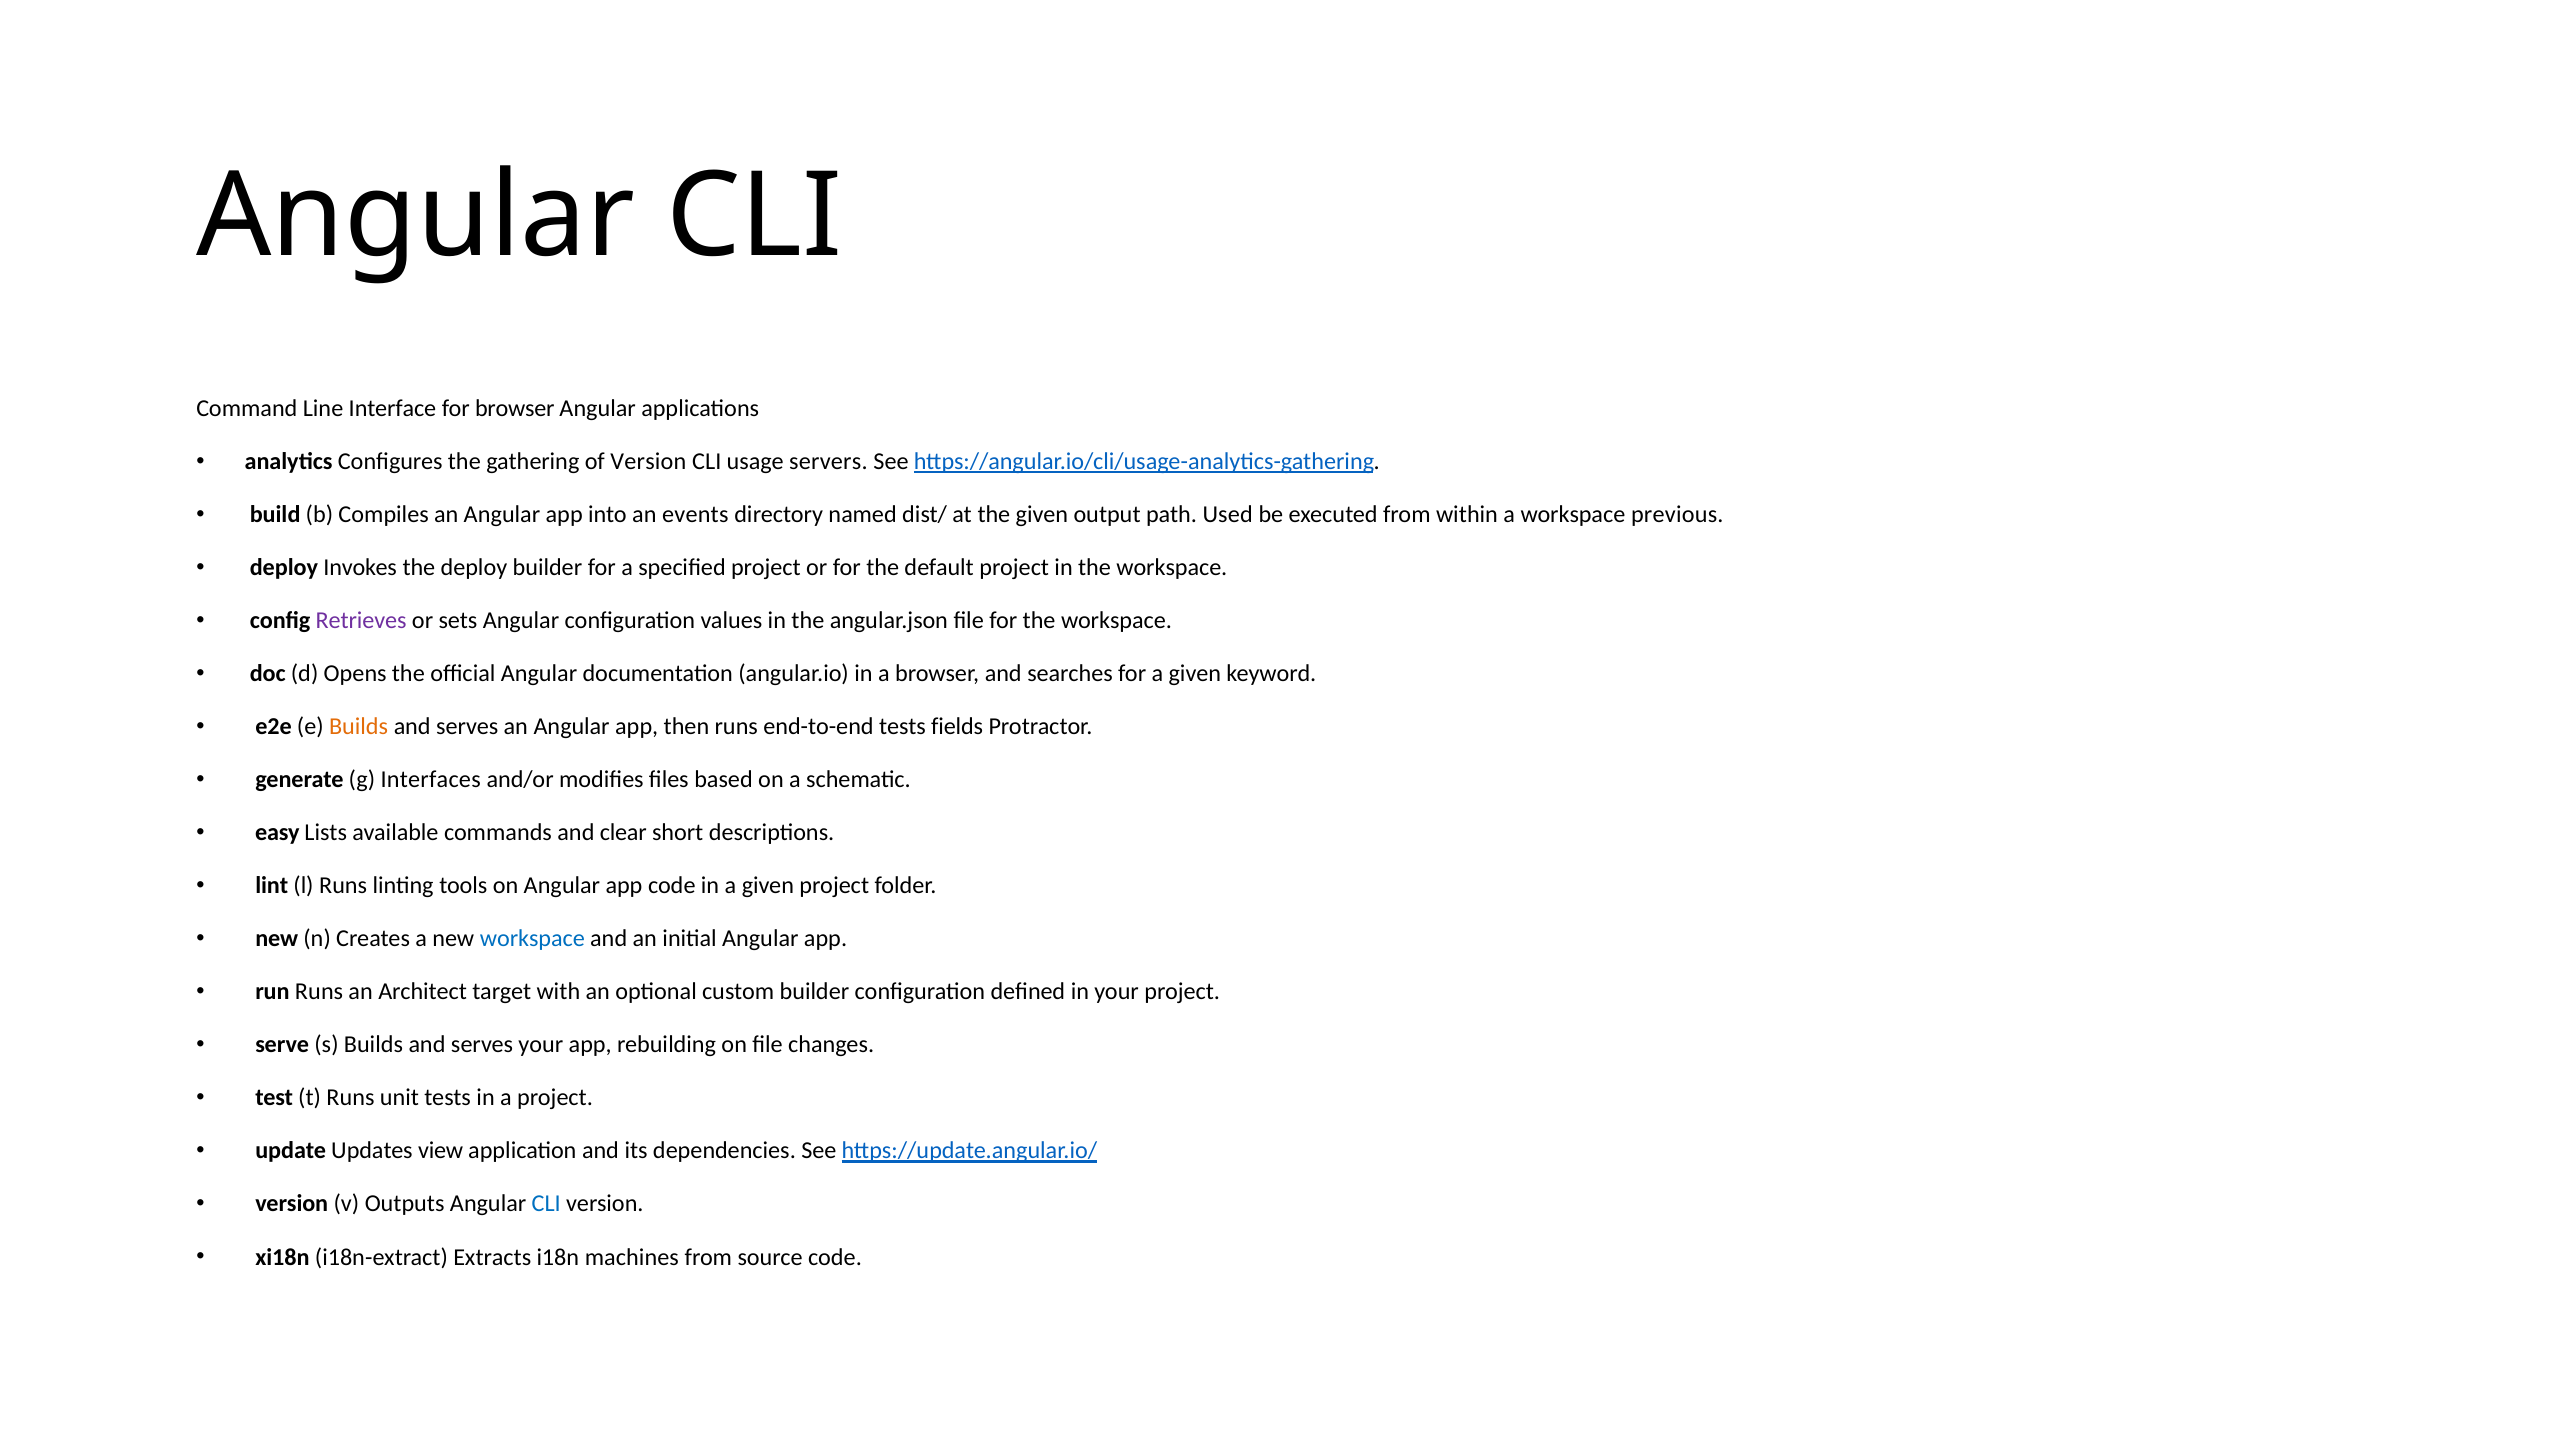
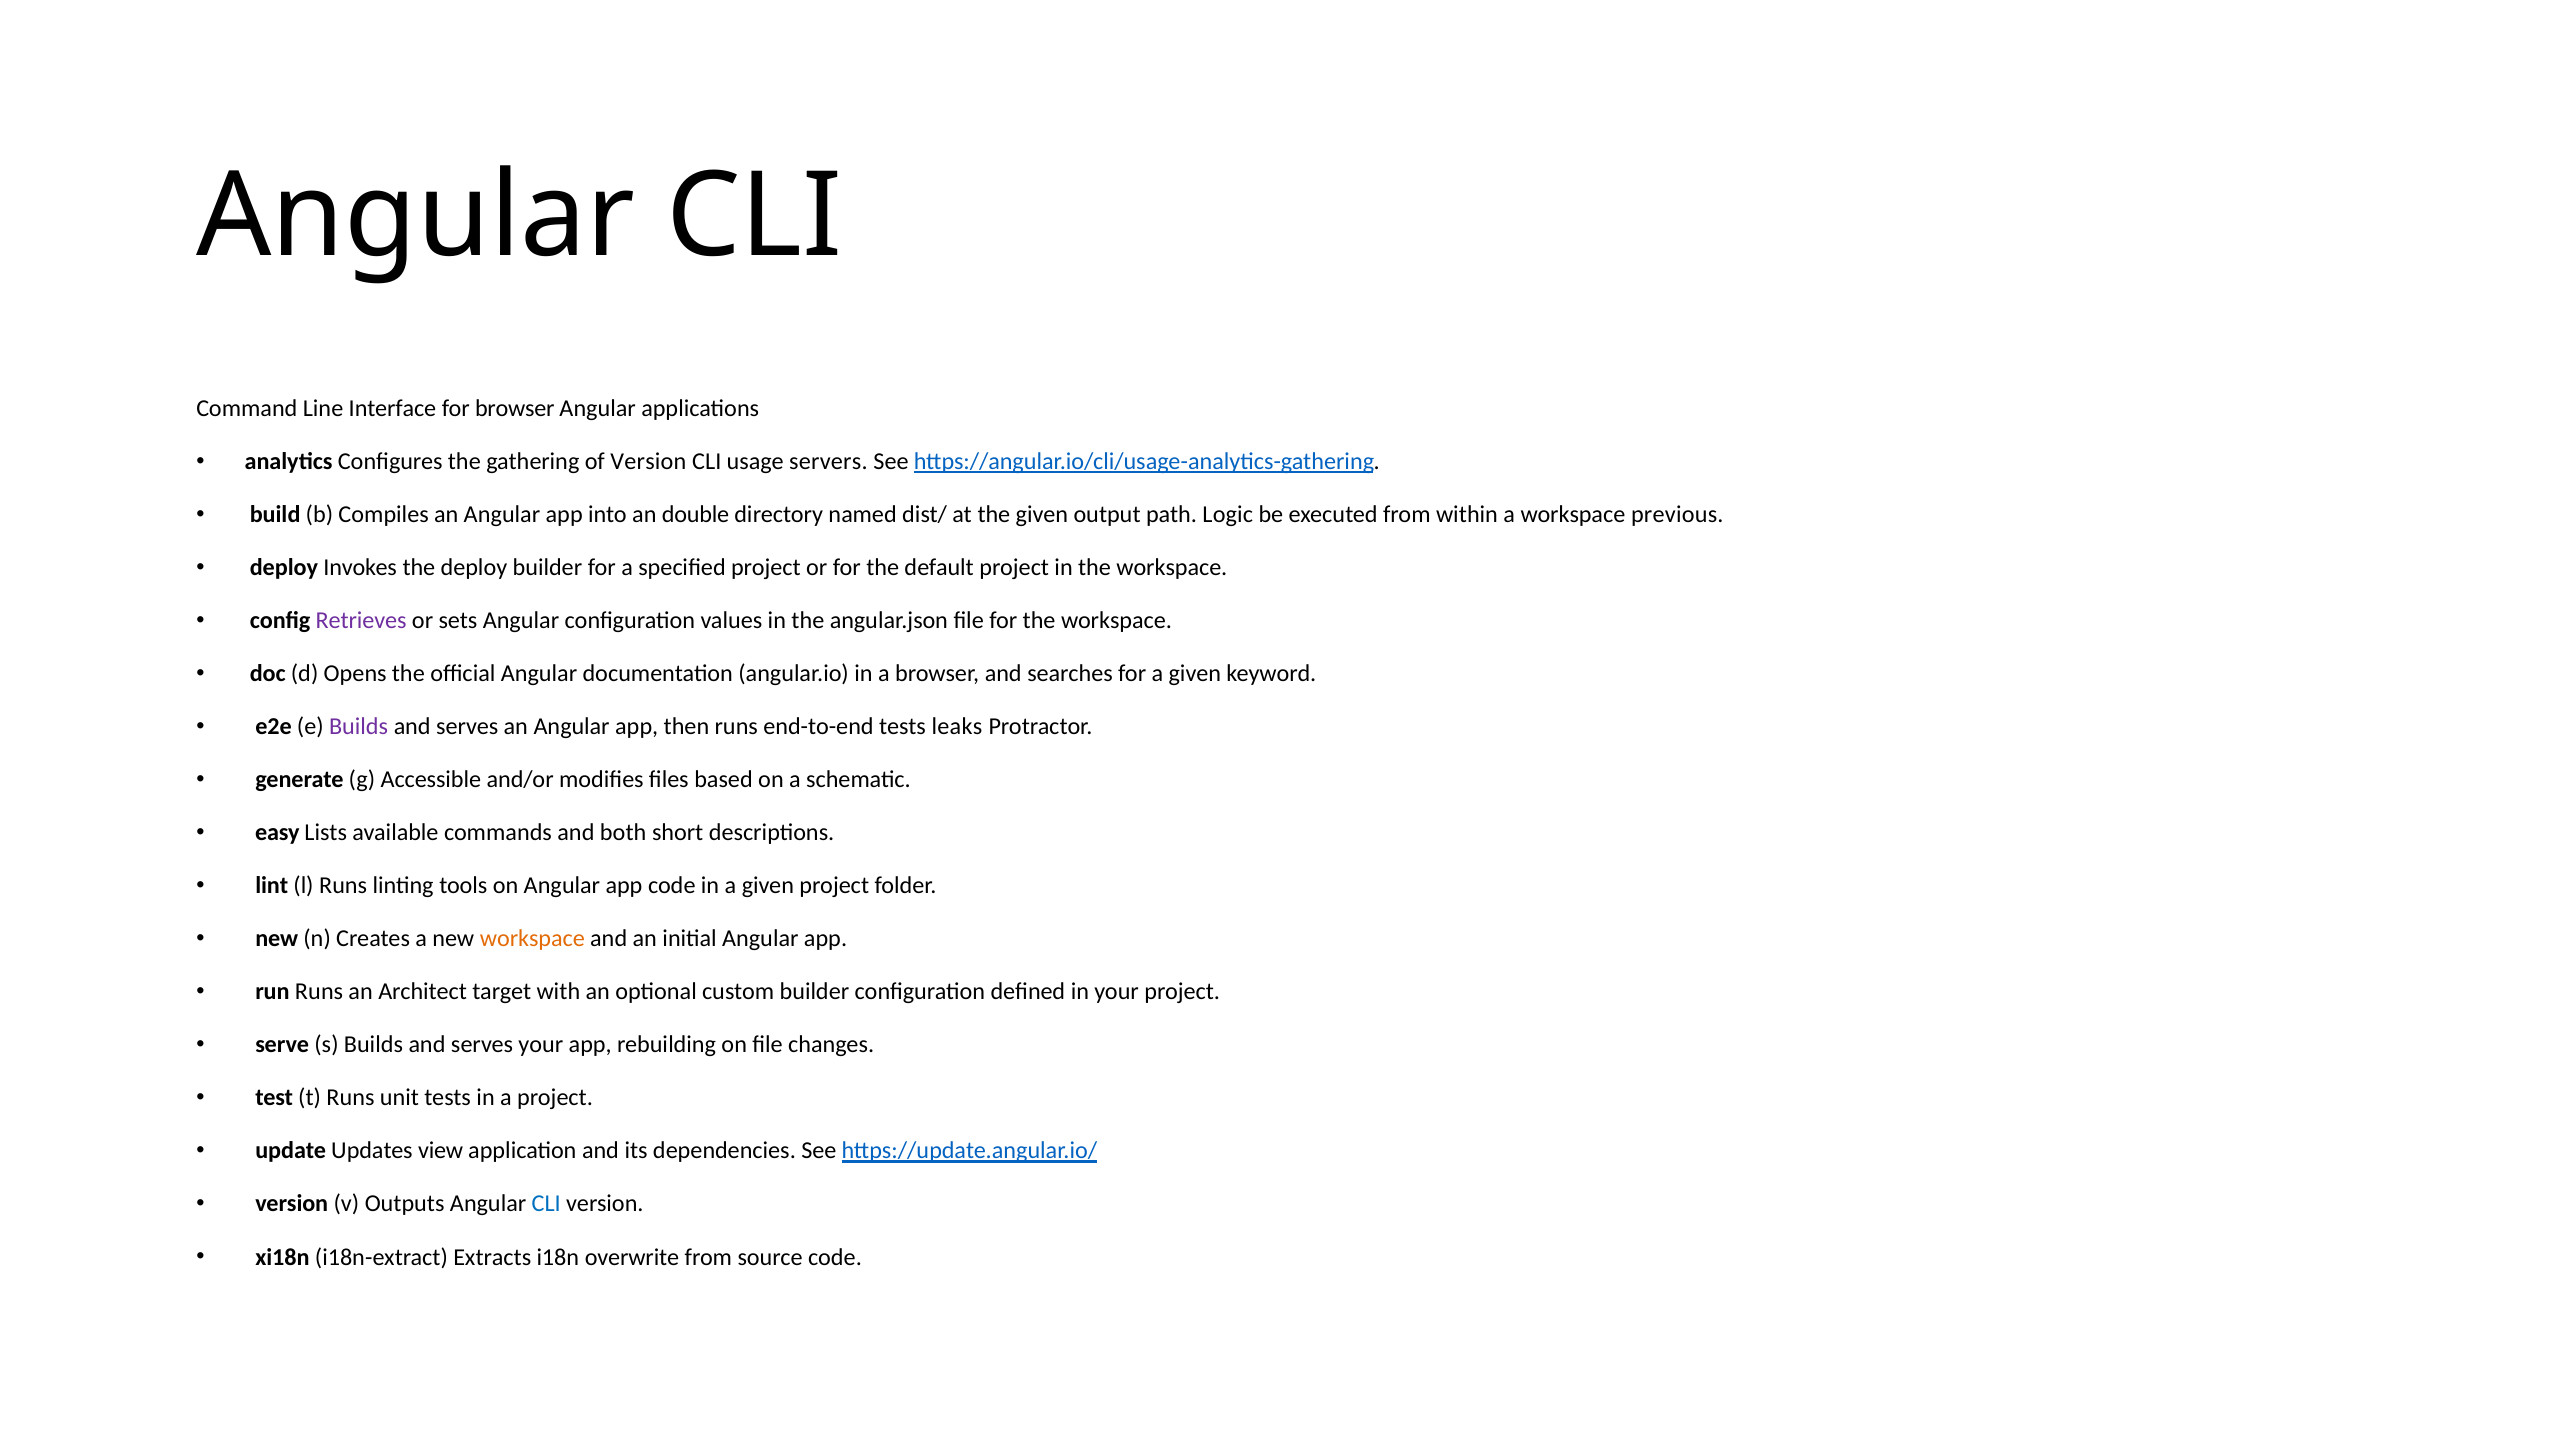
events: events -> double
Used: Used -> Logic
Builds at (359, 727) colour: orange -> purple
fields: fields -> leaks
Interfaces: Interfaces -> Accessible
clear: clear -> both
workspace at (532, 939) colour: blue -> orange
machines: machines -> overwrite
